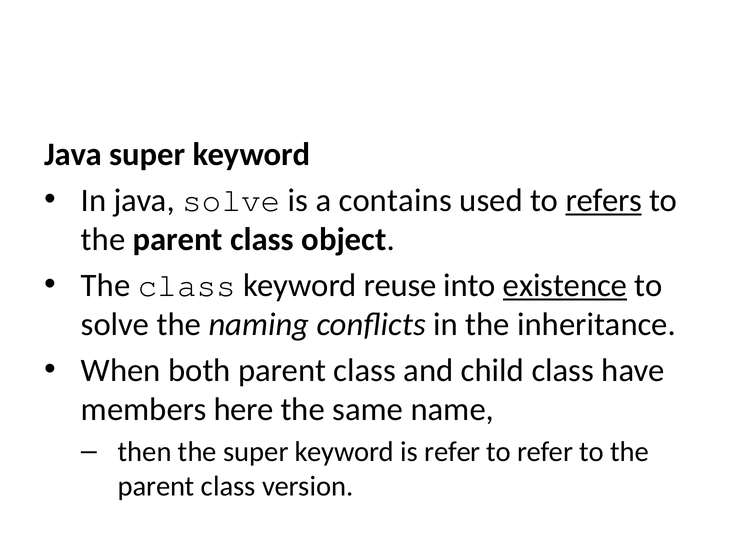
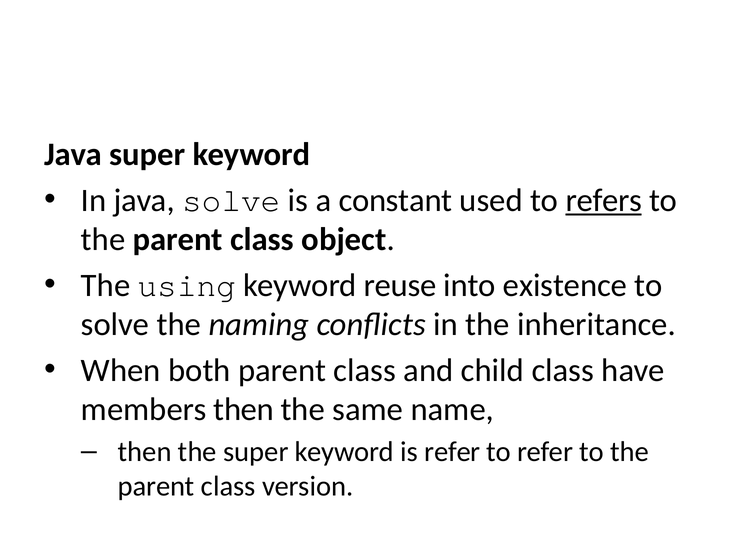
contains: contains -> constant
The class: class -> using
existence underline: present -> none
members here: here -> then
